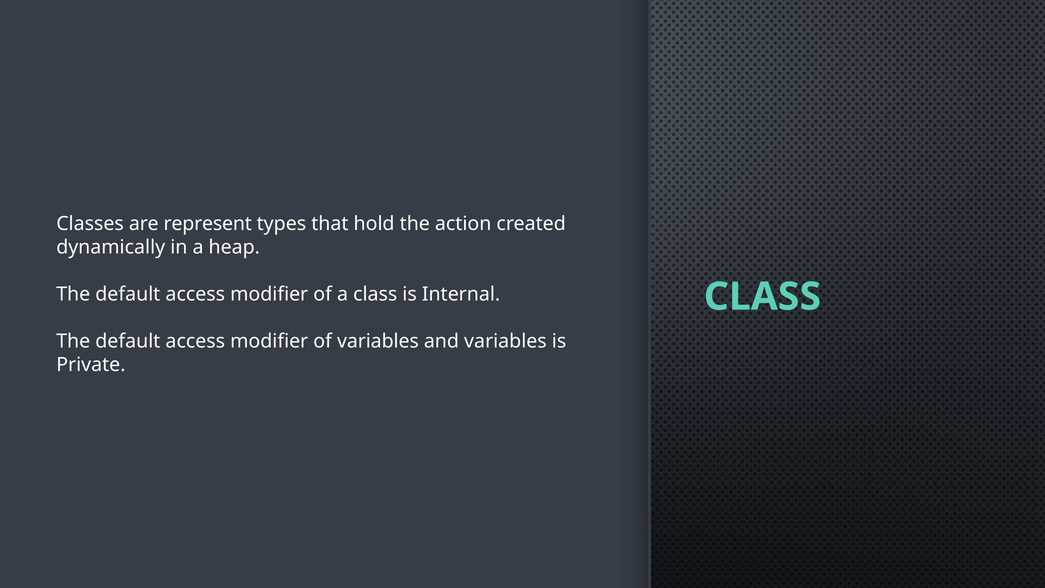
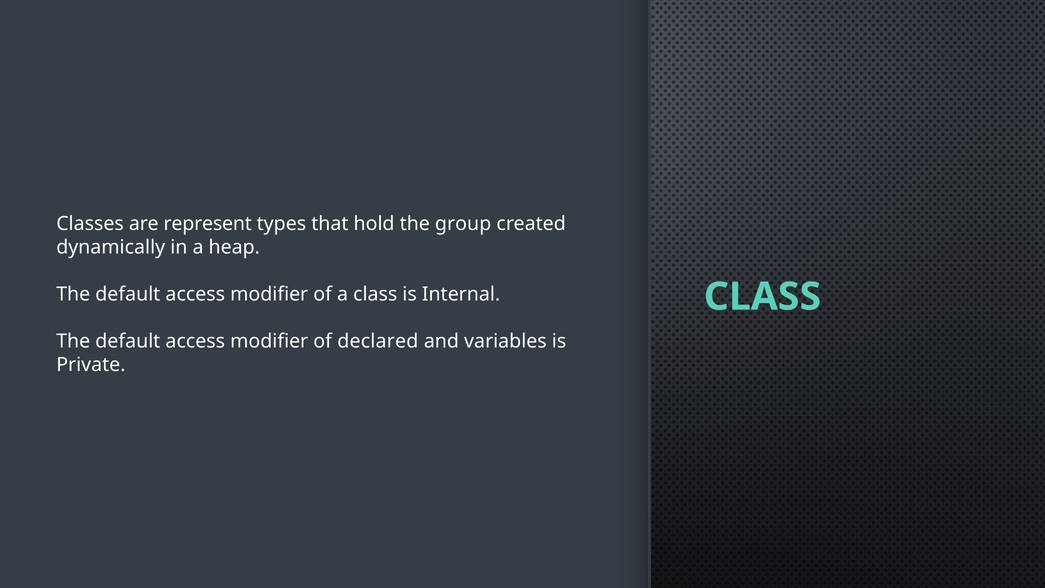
action: action -> group
of variables: variables -> declared
